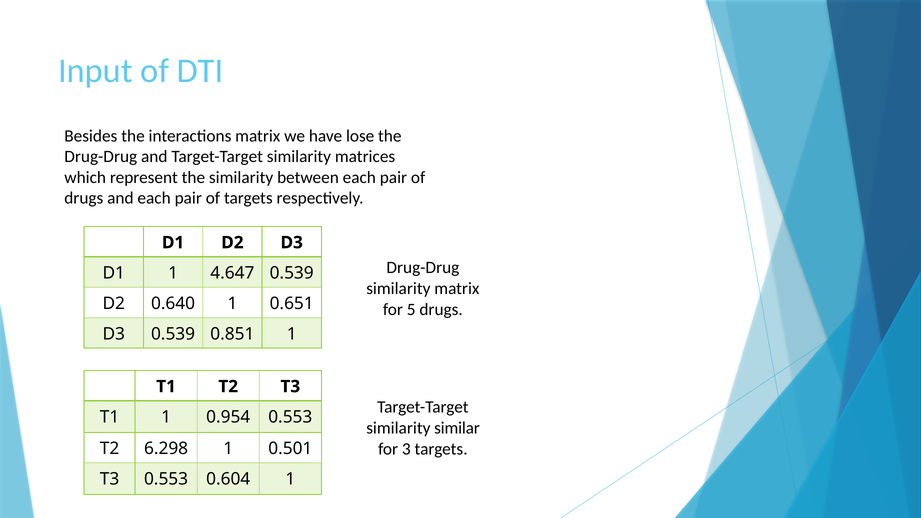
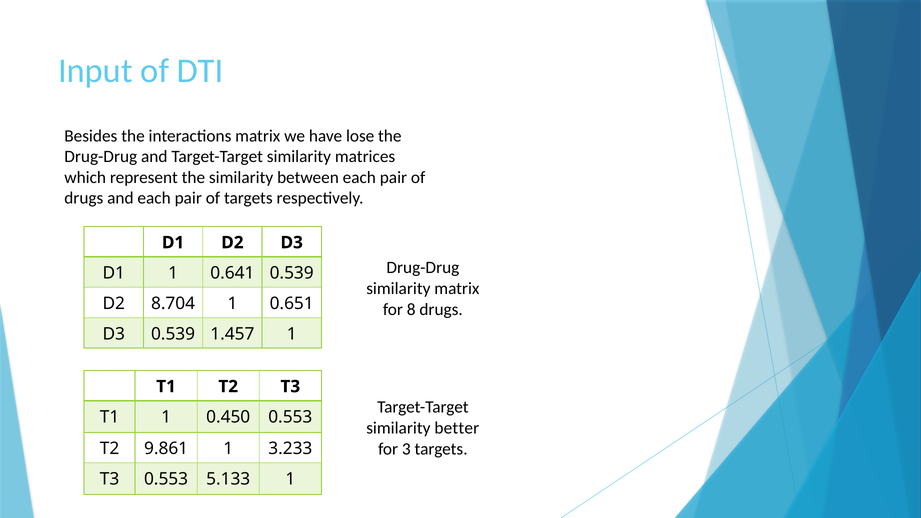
4.647: 4.647 -> 0.641
0.640: 0.640 -> 8.704
5: 5 -> 8
0.851: 0.851 -> 1.457
0.954: 0.954 -> 0.450
similar: similar -> better
6.298: 6.298 -> 9.861
0.501: 0.501 -> 3.233
0.604: 0.604 -> 5.133
